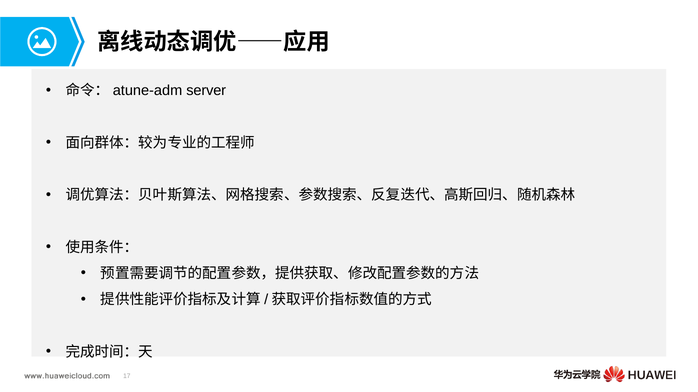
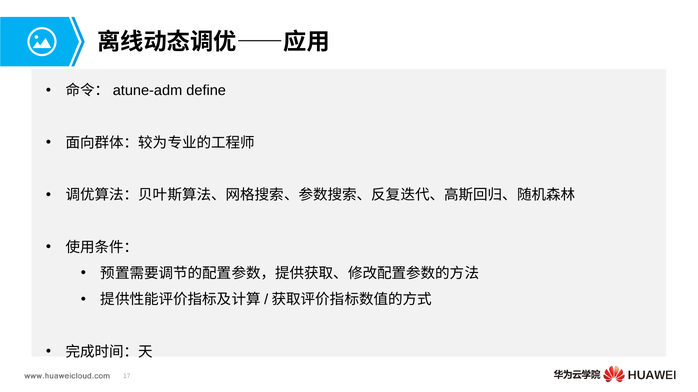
server: server -> define
